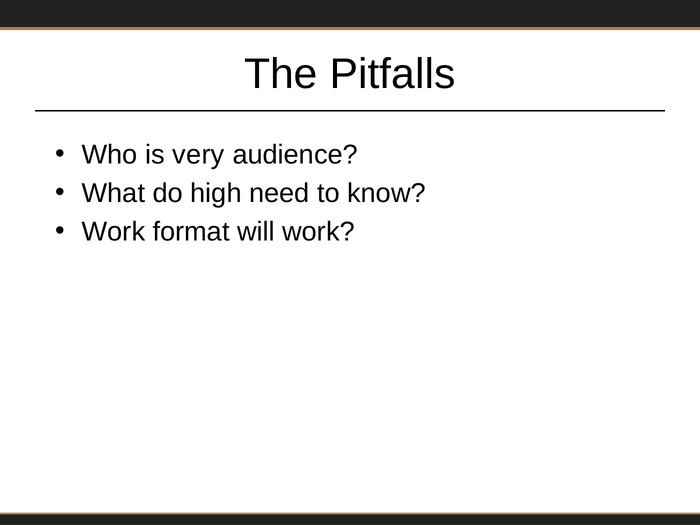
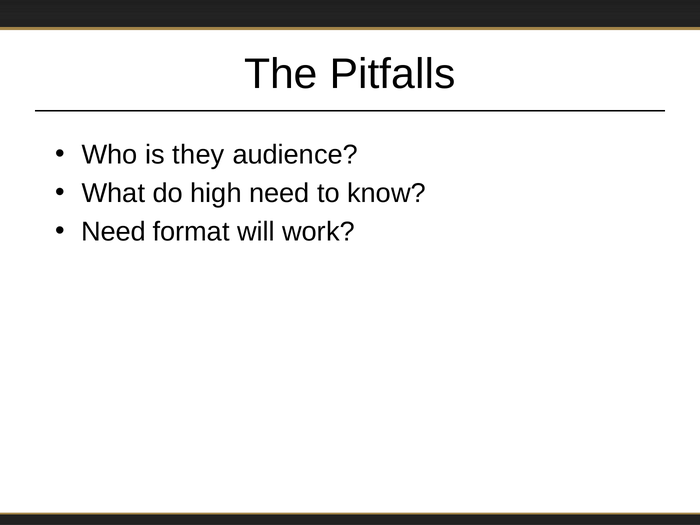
very: very -> they
Work at (113, 232): Work -> Need
